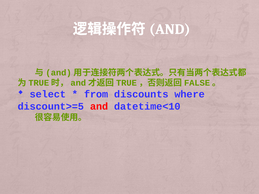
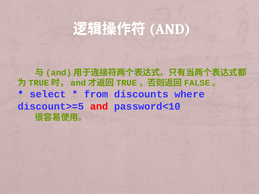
datetime<10: datetime<10 -> password<10
